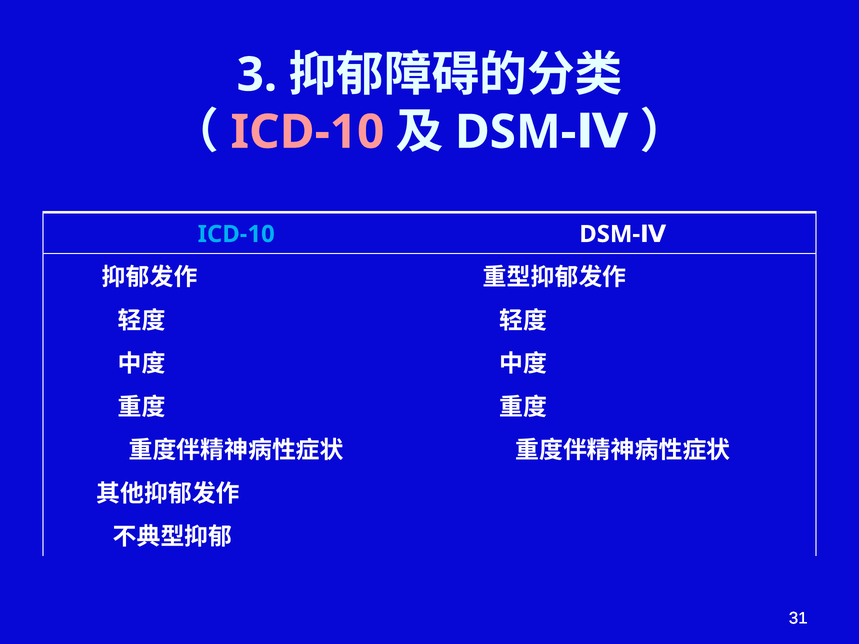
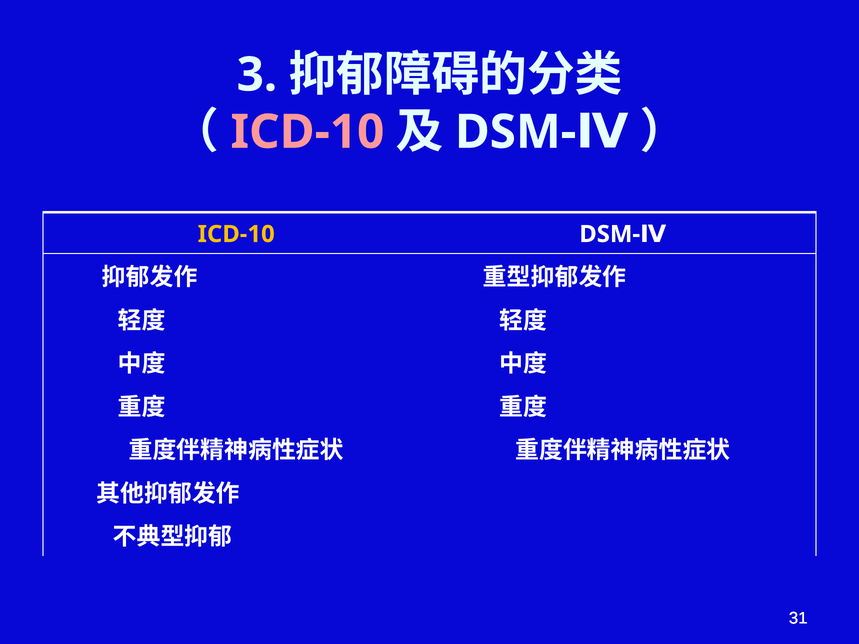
ICD-10 at (236, 234) colour: light blue -> yellow
